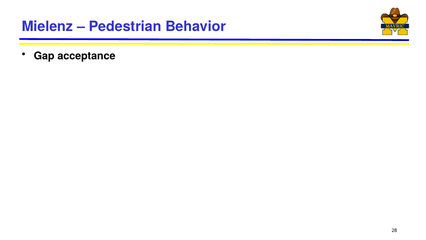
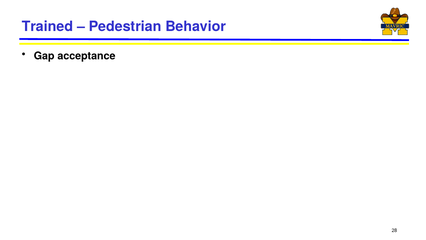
Mielenz: Mielenz -> Trained
